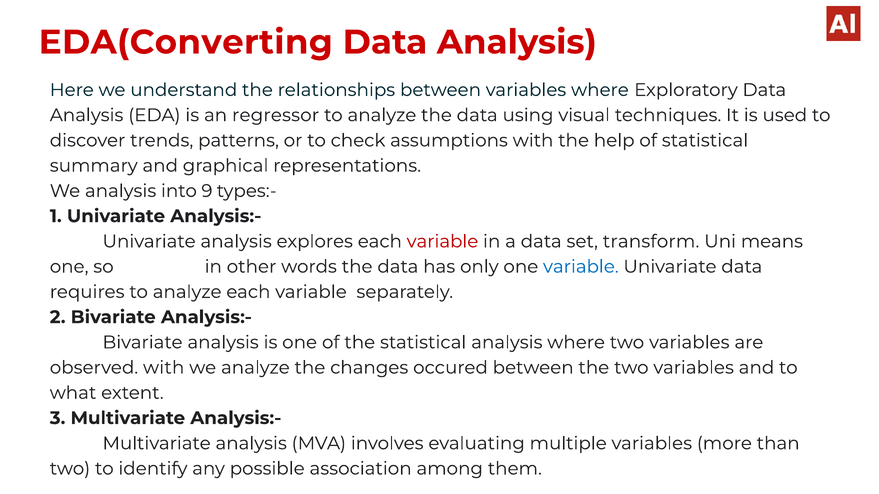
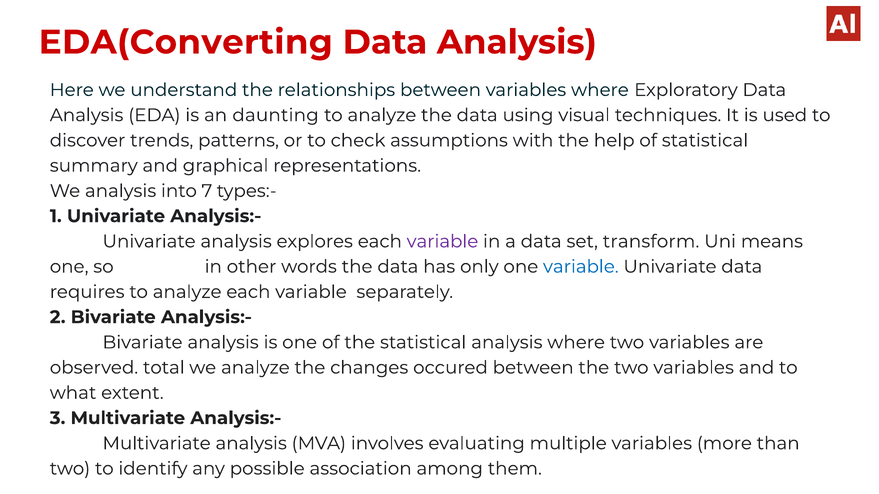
regressor: regressor -> daunting
9: 9 -> 7
variable at (442, 242) colour: red -> purple
observed with: with -> total
